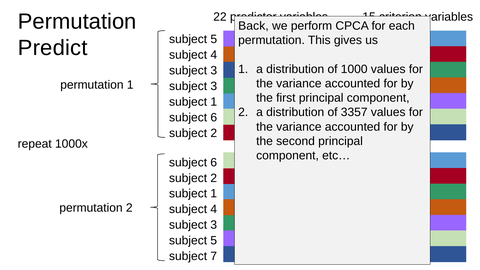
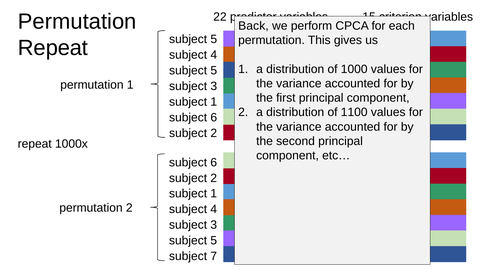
Predict at (53, 48): Predict -> Repeat
3 at (214, 71): 3 -> 5
3357: 3357 -> 1100
